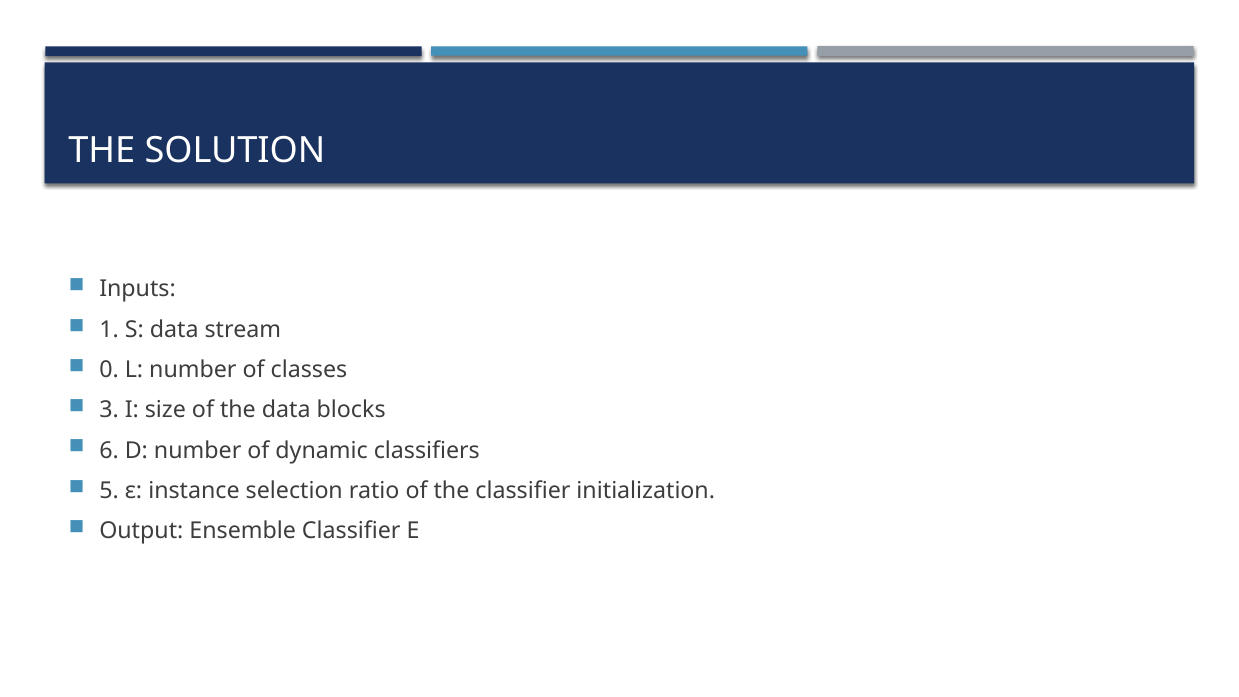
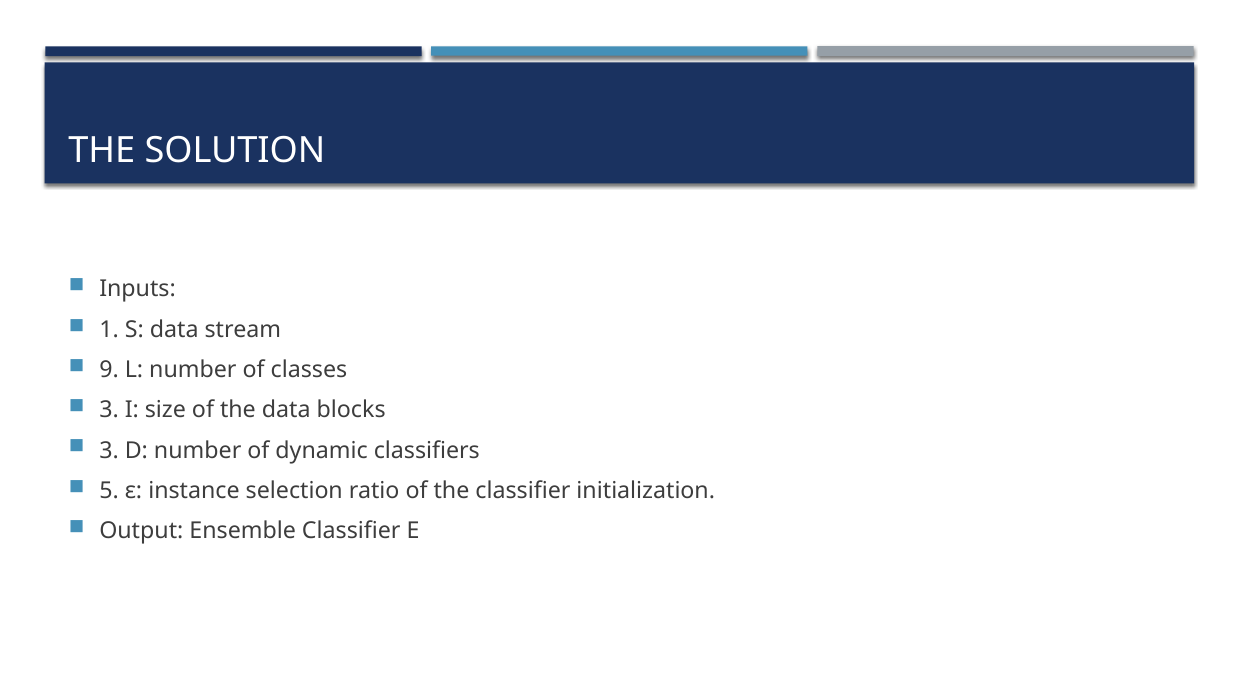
0: 0 -> 9
6 at (109, 450): 6 -> 3
